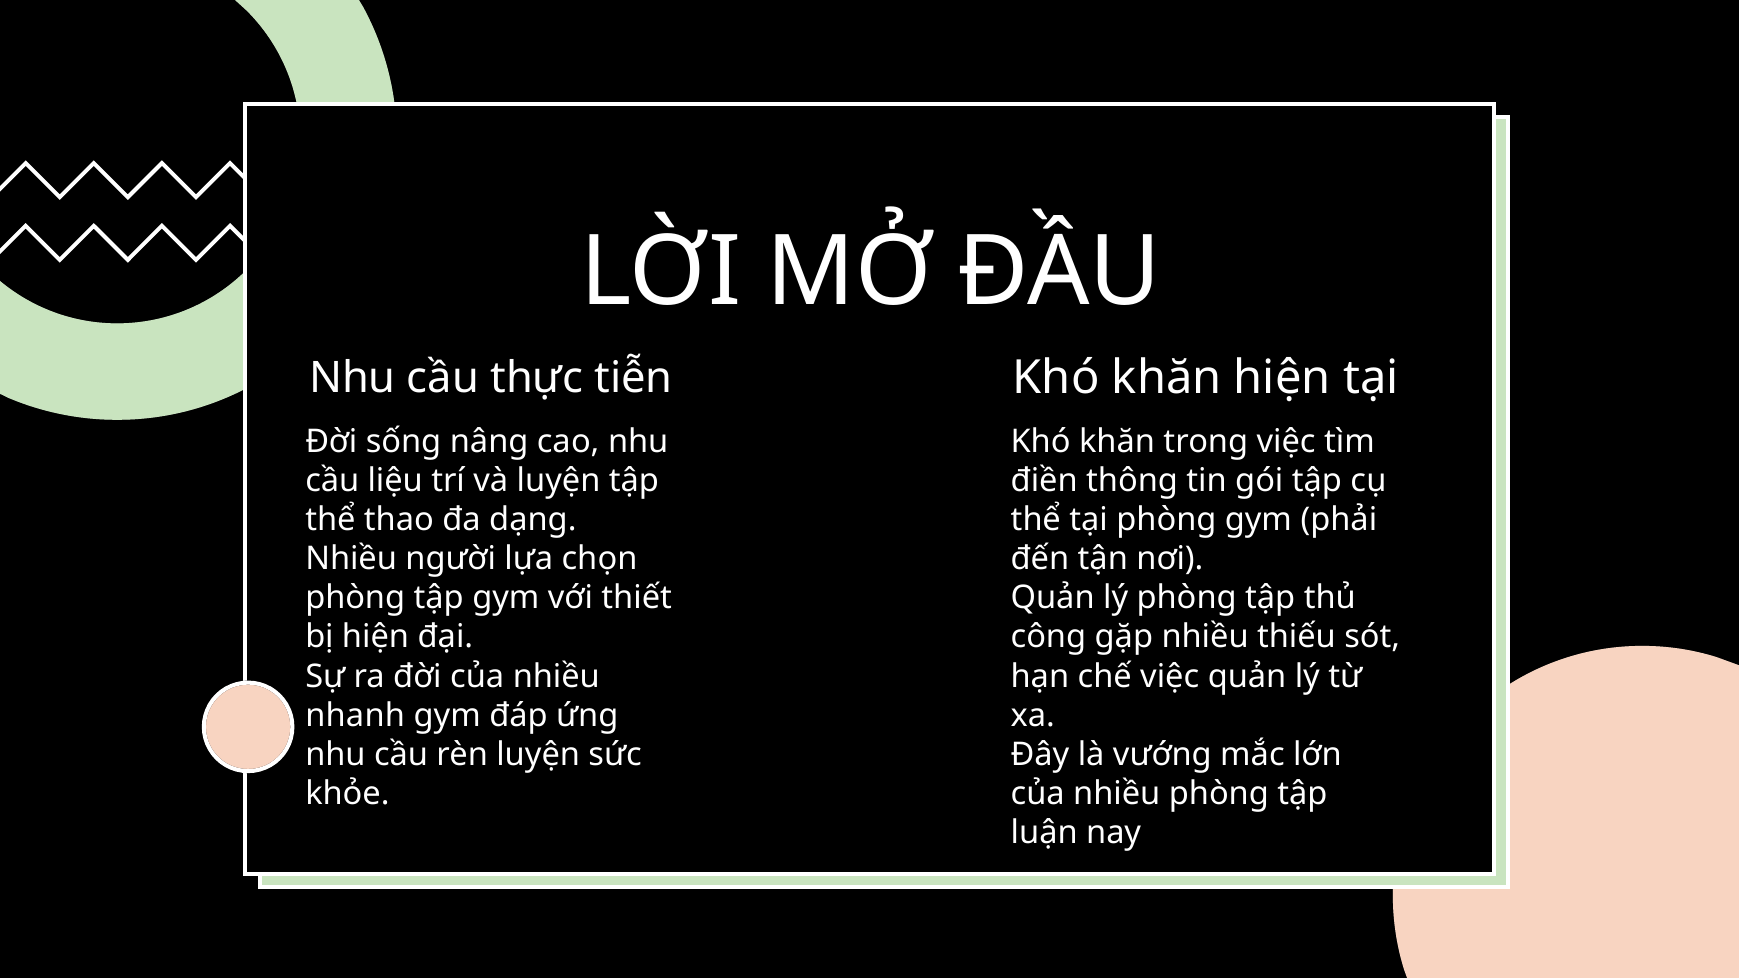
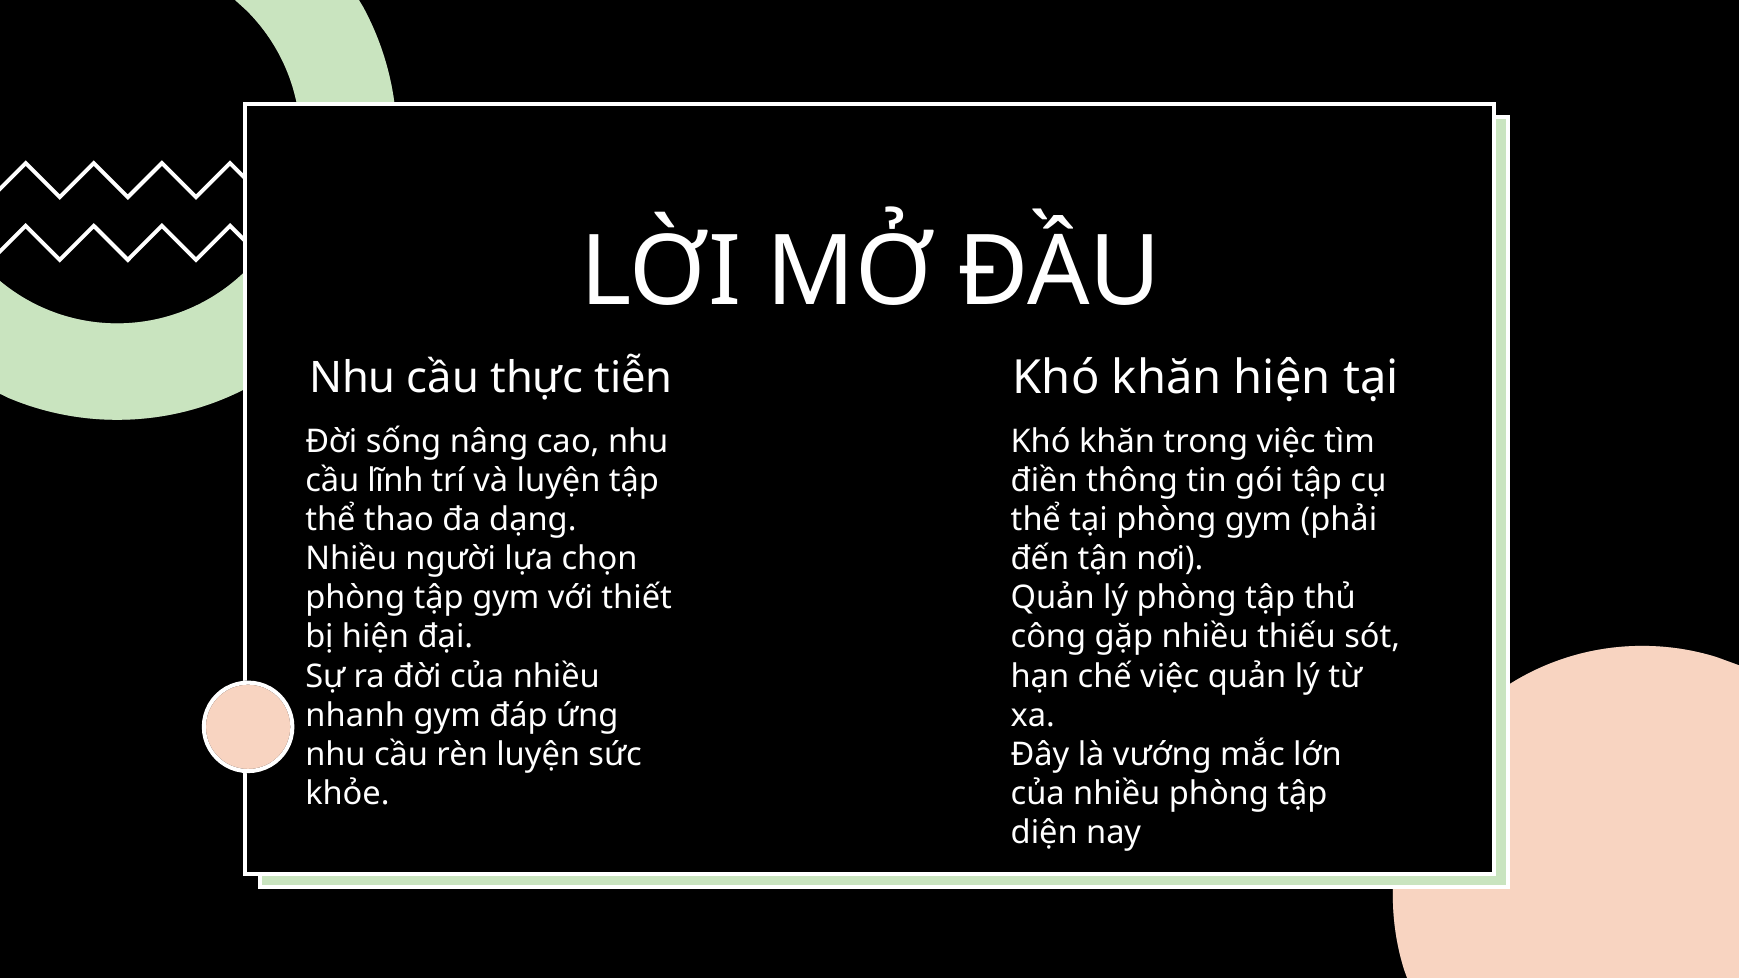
liệu: liệu -> lĩnh
luận: luận -> diện
